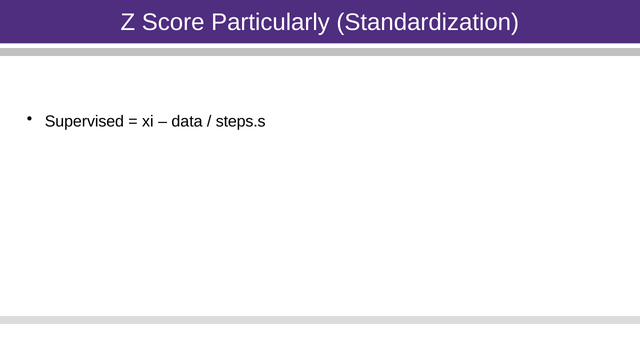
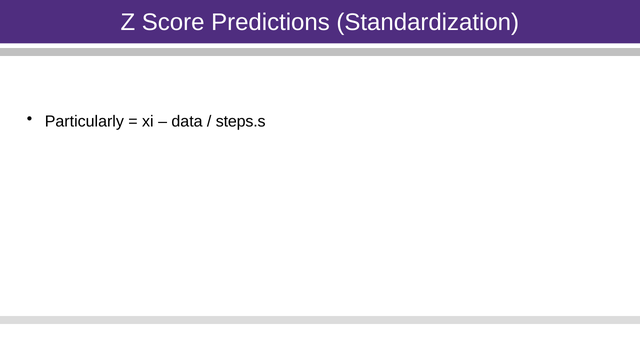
Particularly: Particularly -> Predictions
Supervised: Supervised -> Particularly
